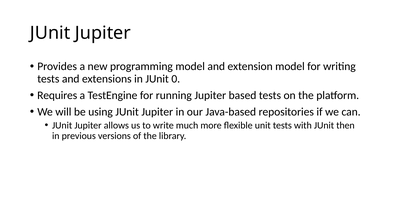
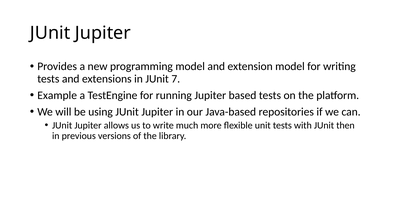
0: 0 -> 7
Requires: Requires -> Example
